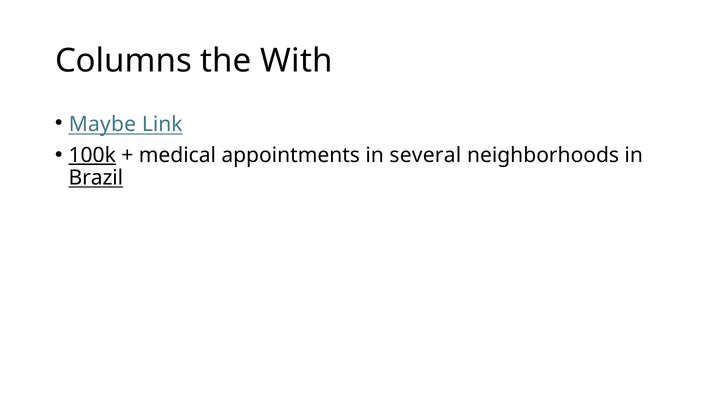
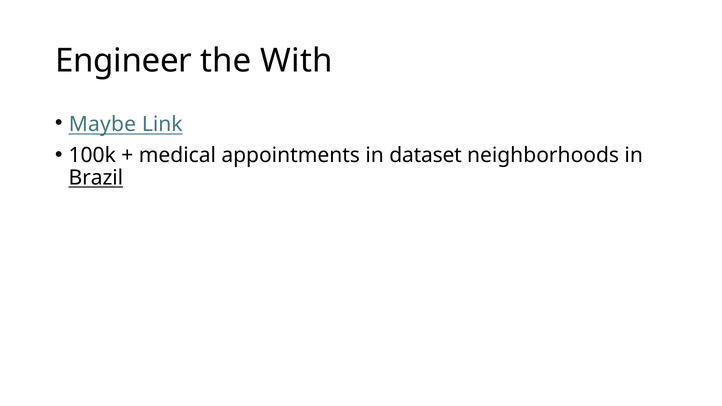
Columns: Columns -> Engineer
100k underline: present -> none
several: several -> dataset
